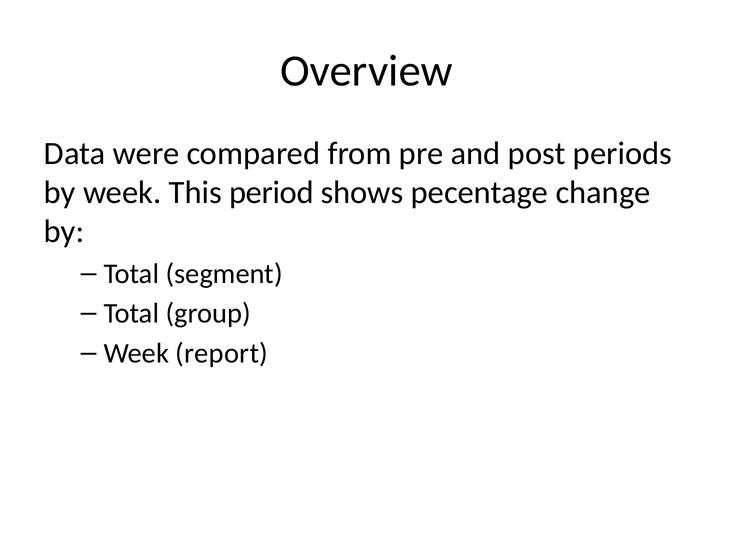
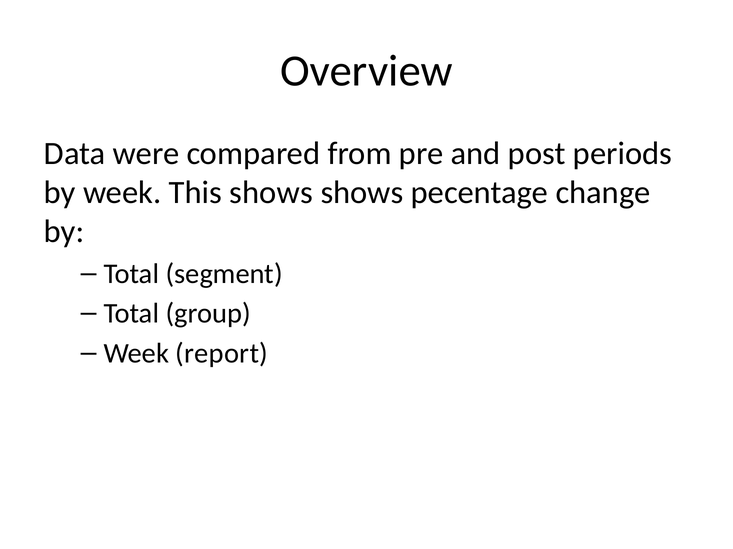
This period: period -> shows
